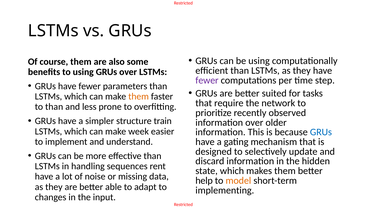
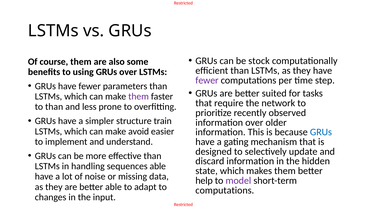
be using: using -> stock
them at (139, 96) colour: orange -> purple
week: week -> avoid
sequences rent: rent -> able
model colour: orange -> purple
implementing at (225, 190): implementing -> computations
